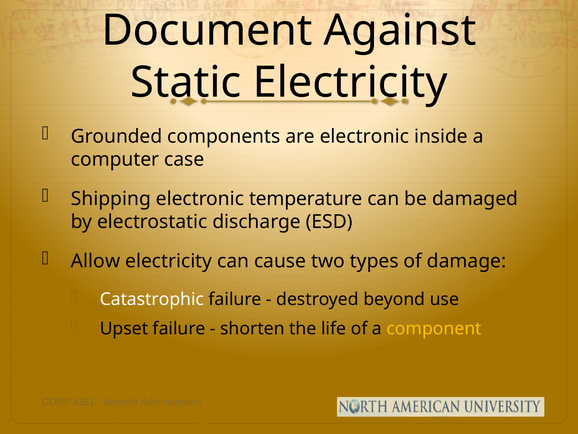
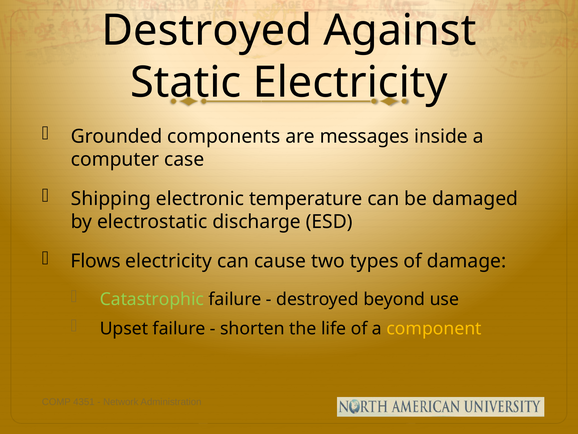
Document at (207, 31): Document -> Destroyed
are electronic: electronic -> messages
Allow: Allow -> Flows
Catastrophic colour: white -> light green
